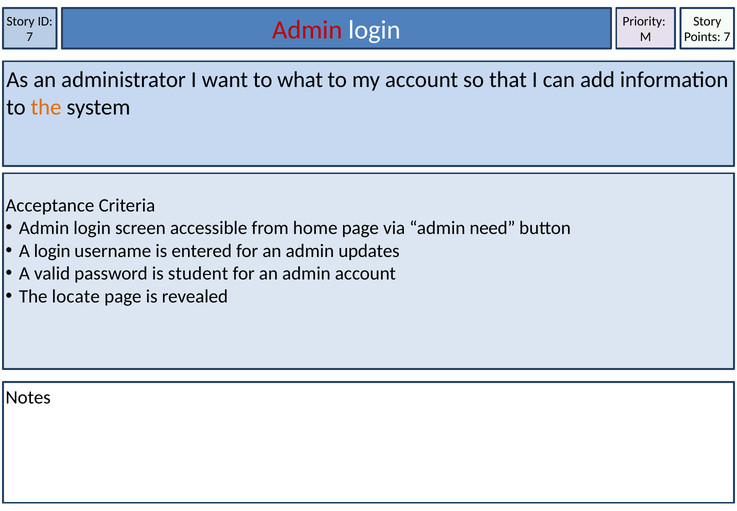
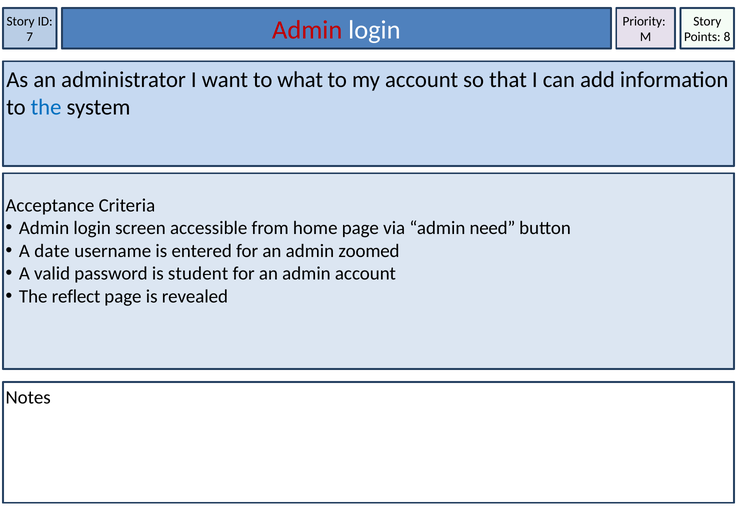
Points 7: 7 -> 8
the at (46, 107) colour: orange -> blue
A login: login -> date
updates: updates -> zoomed
locate: locate -> reflect
